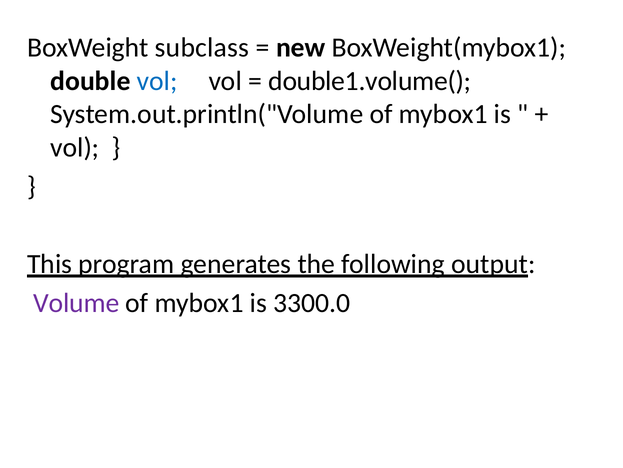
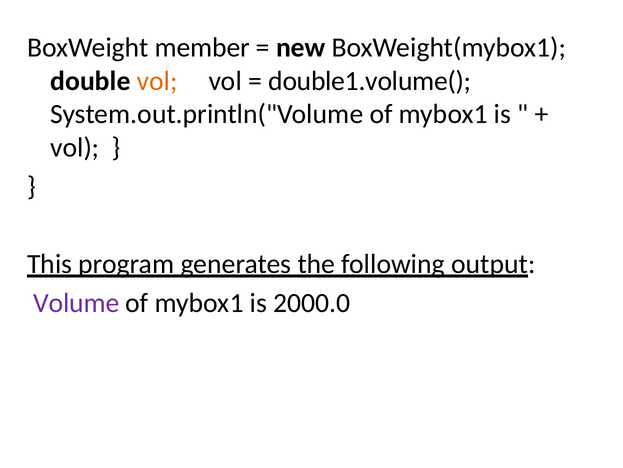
subclass: subclass -> member
vol at (157, 81) colour: blue -> orange
3300.0: 3300.0 -> 2000.0
